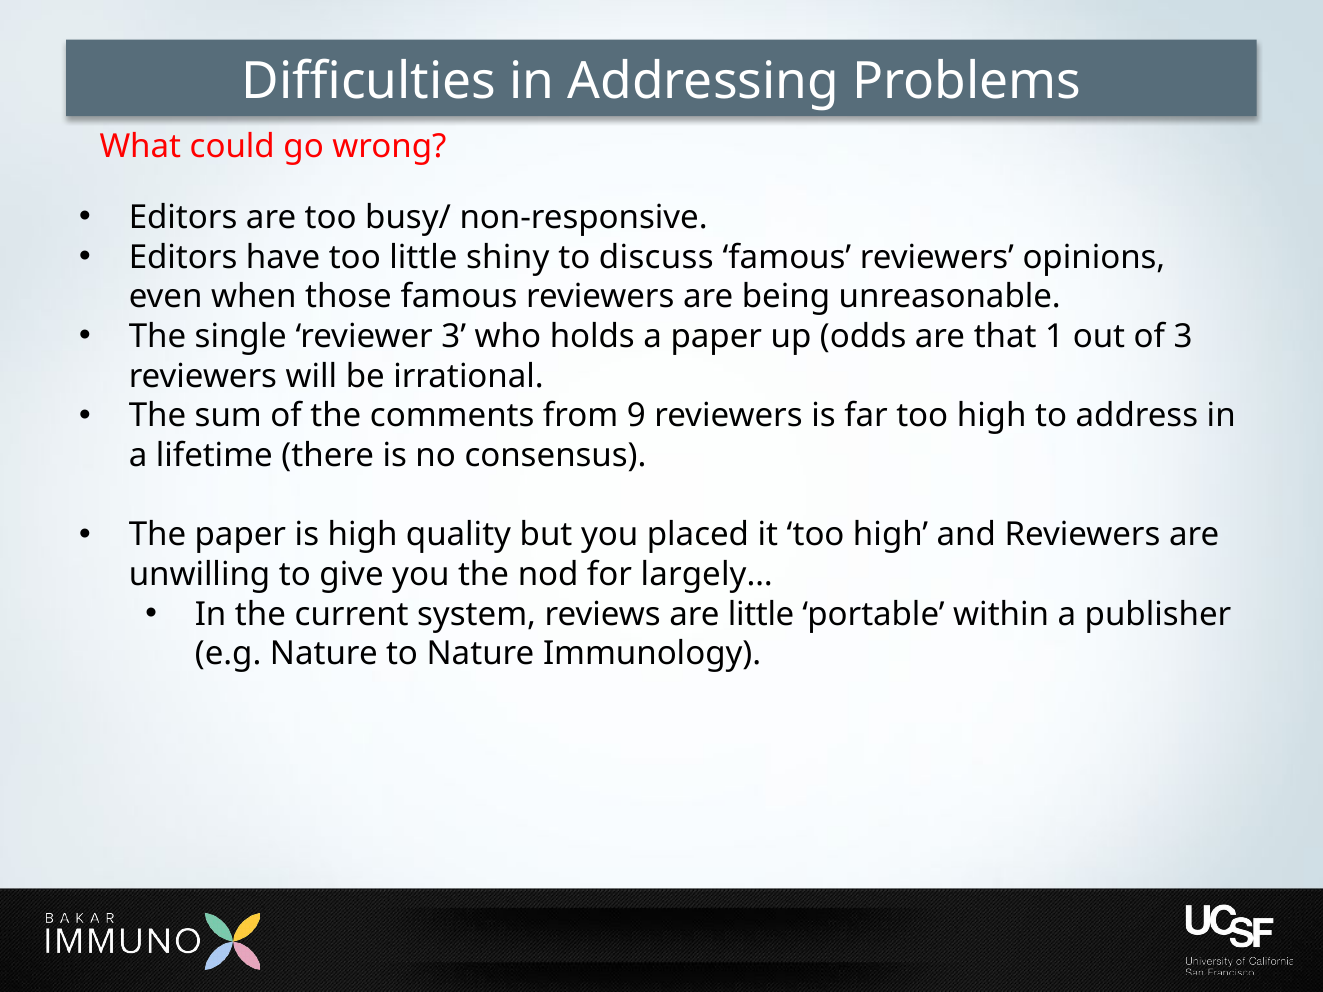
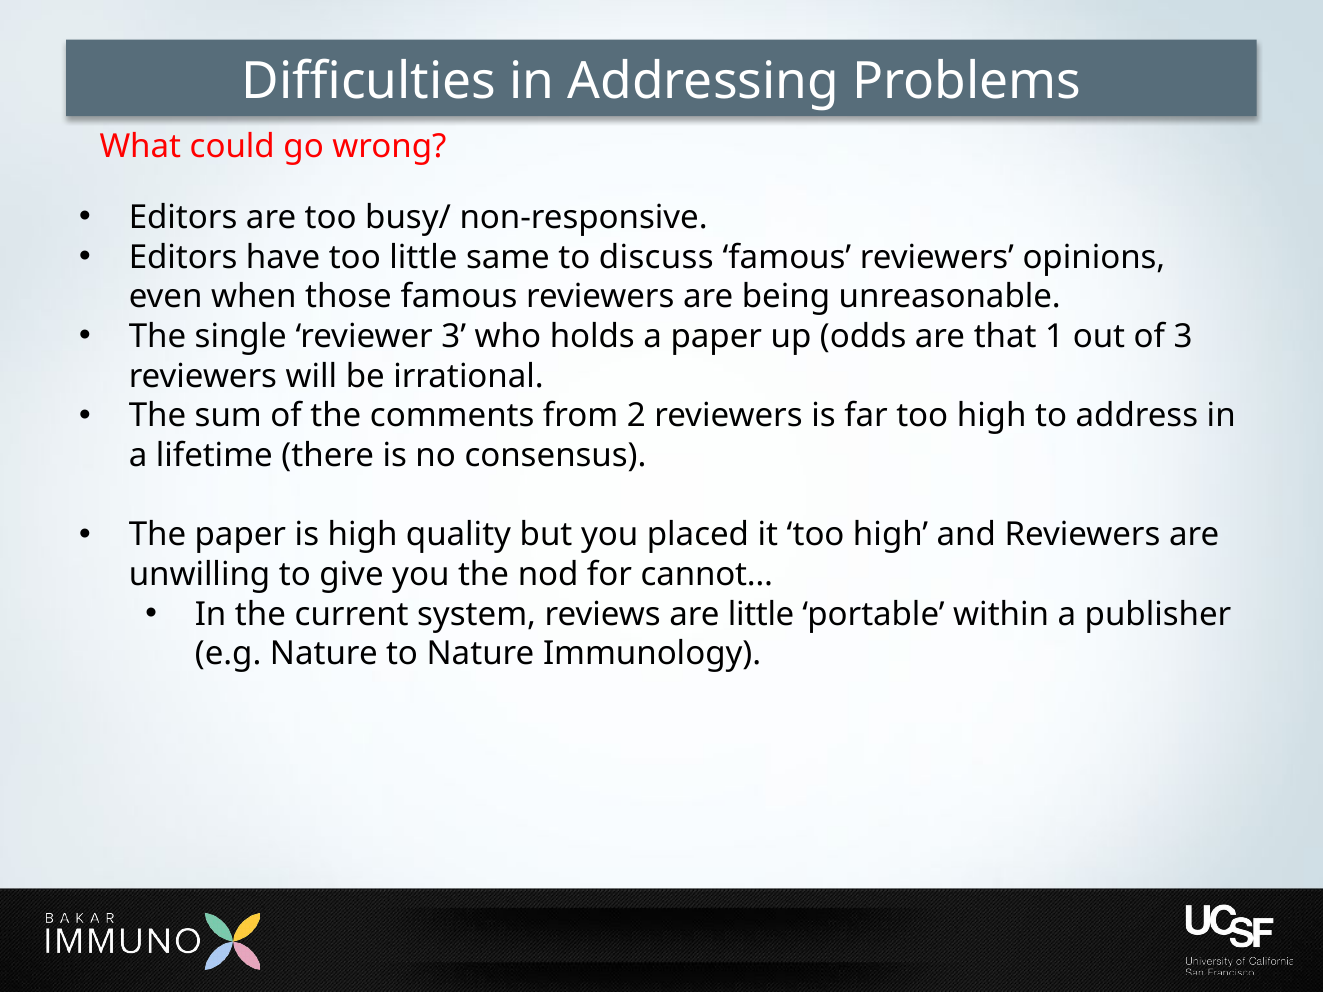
shiny: shiny -> same
9: 9 -> 2
largely…: largely… -> cannot…
